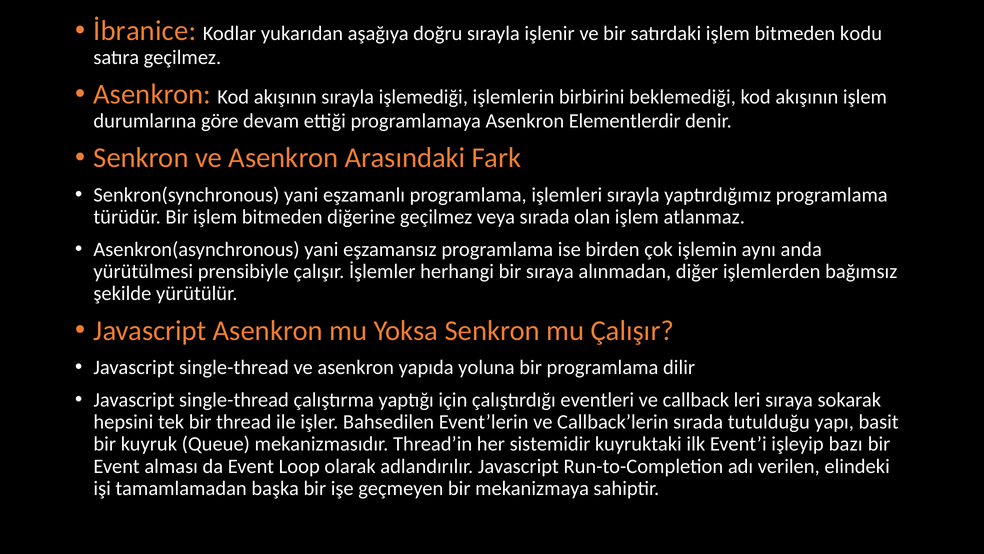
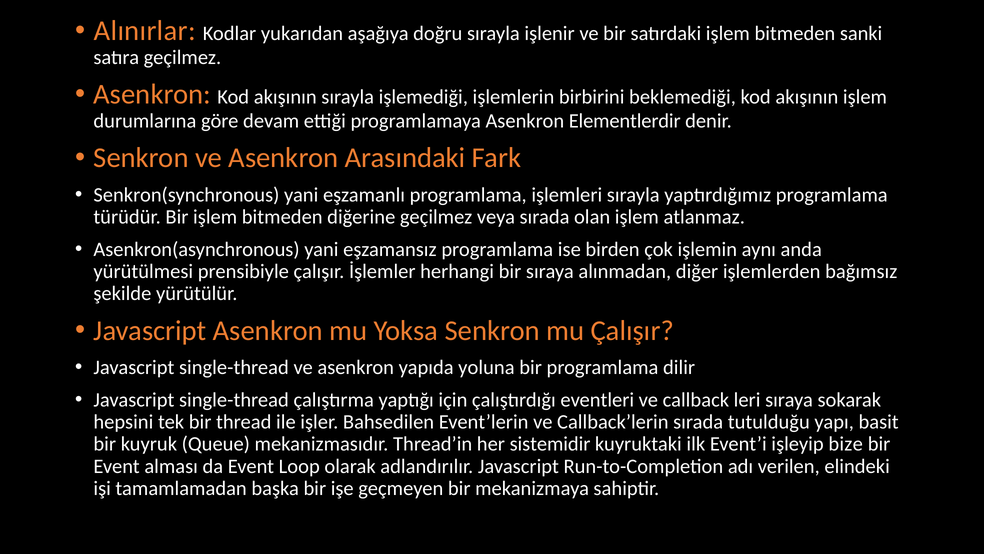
İbranice: İbranice -> Alınırlar
kodu: kodu -> sanki
bazı: bazı -> bize
